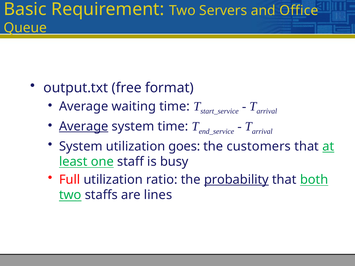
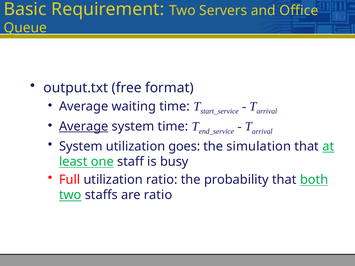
customers: customers -> simulation
probability underline: present -> none
are lines: lines -> ratio
